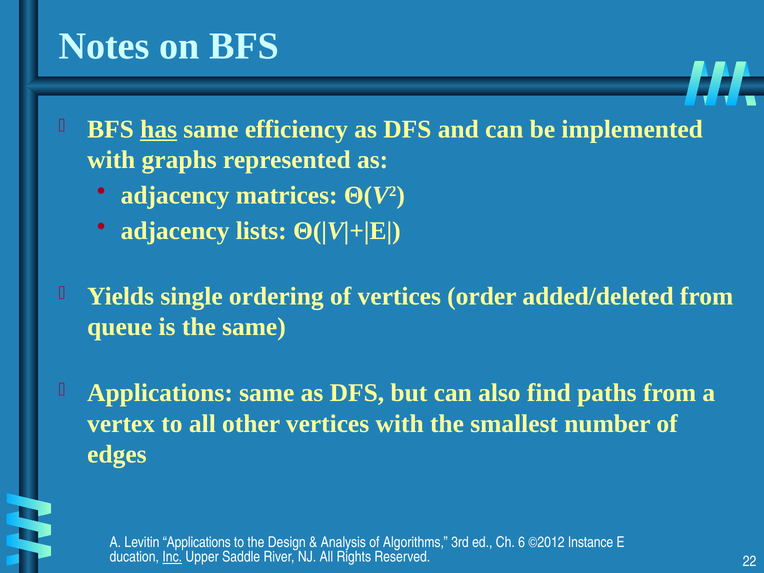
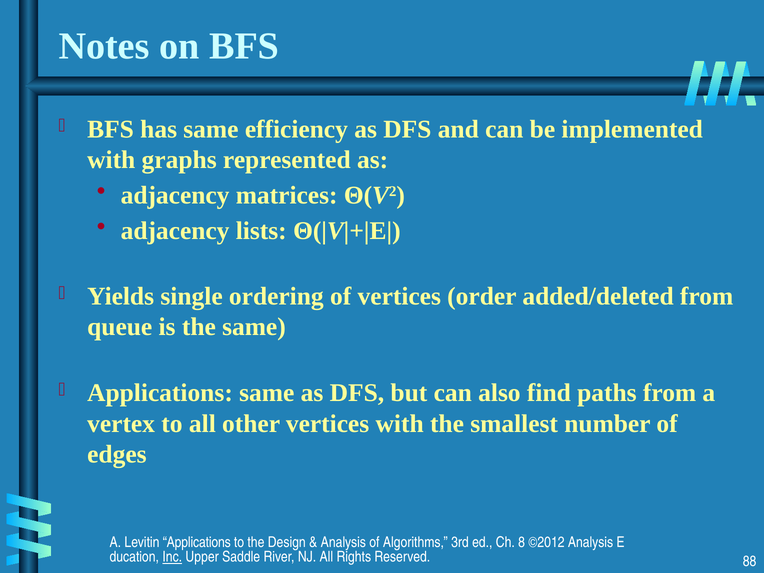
has underline: present -> none
6: 6 -> 8
©2012 Instance: Instance -> Analysis
22: 22 -> 88
